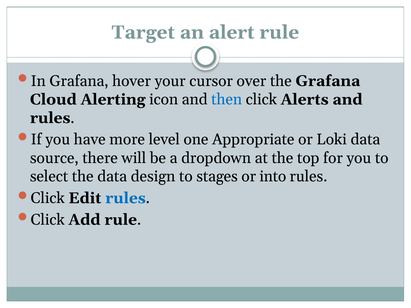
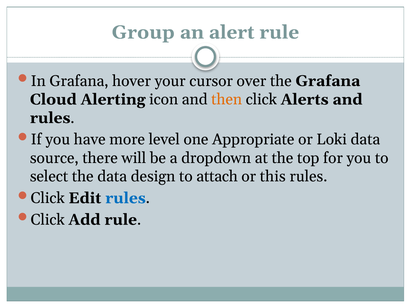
Target: Target -> Group
then colour: blue -> orange
stages: stages -> attach
into: into -> this
